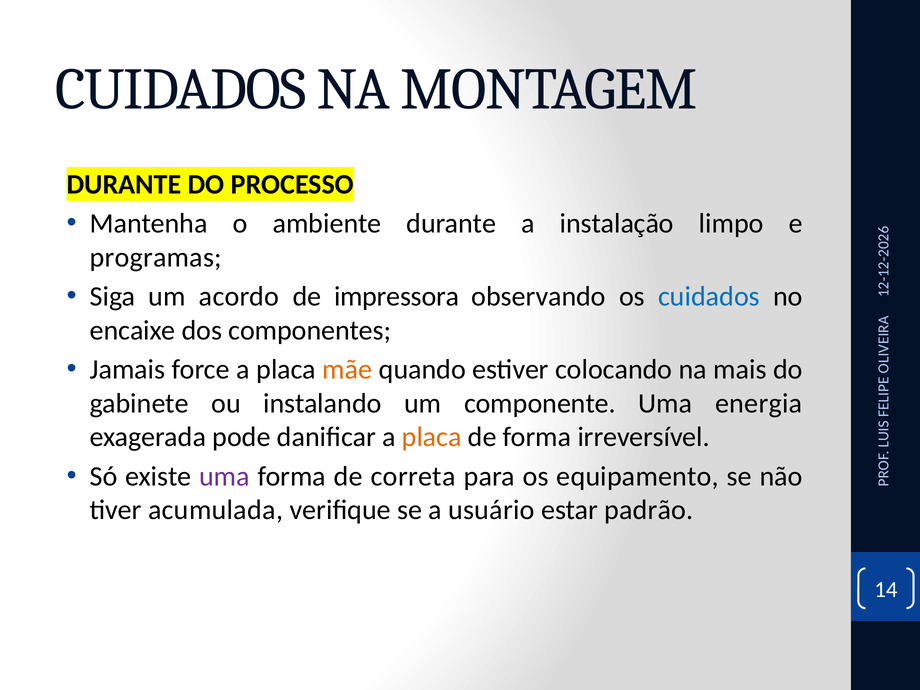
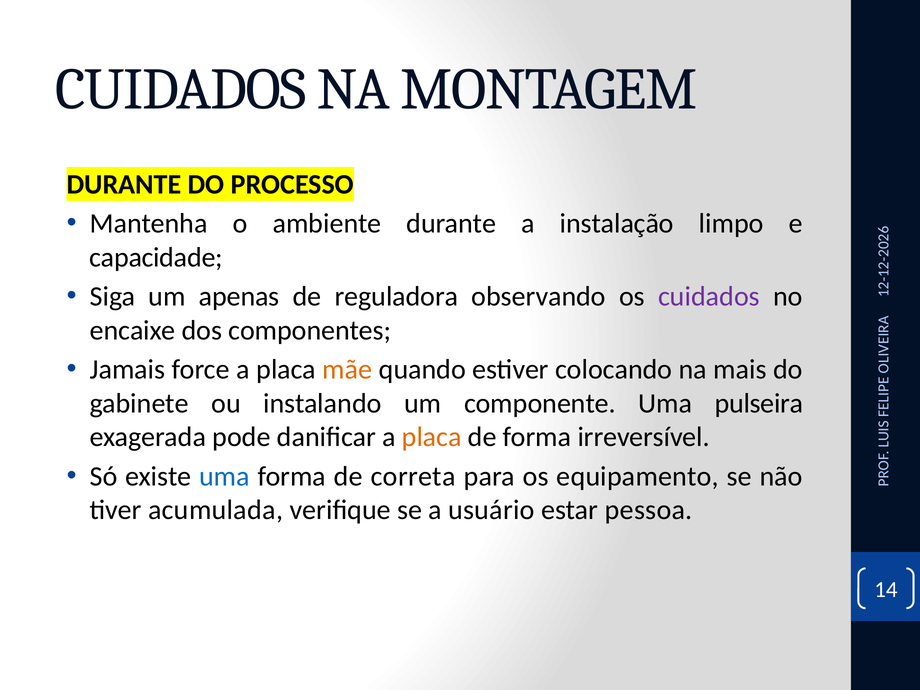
programas: programas -> capacidade
acordo: acordo -> apenas
impressora: impressora -> reguladora
cuidados at (709, 297) colour: blue -> purple
energia: energia -> pulseira
uma at (224, 476) colour: purple -> blue
padrão: padrão -> pessoa
